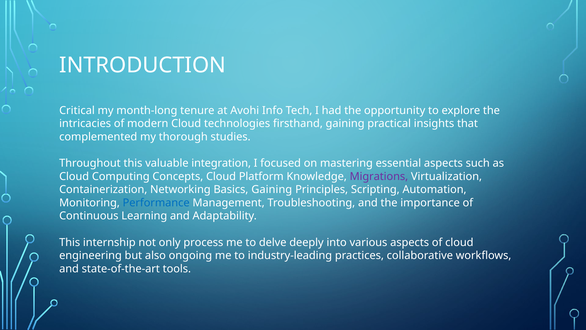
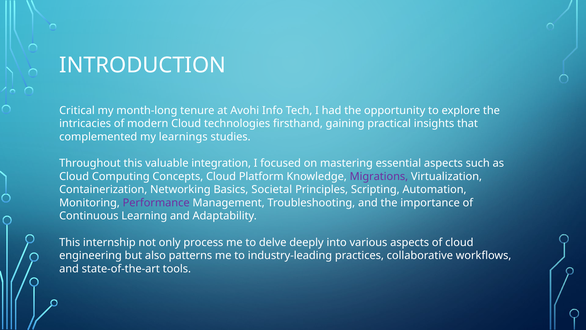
thorough: thorough -> learnings
Basics Gaining: Gaining -> Societal
Performance colour: blue -> purple
ongoing: ongoing -> patterns
